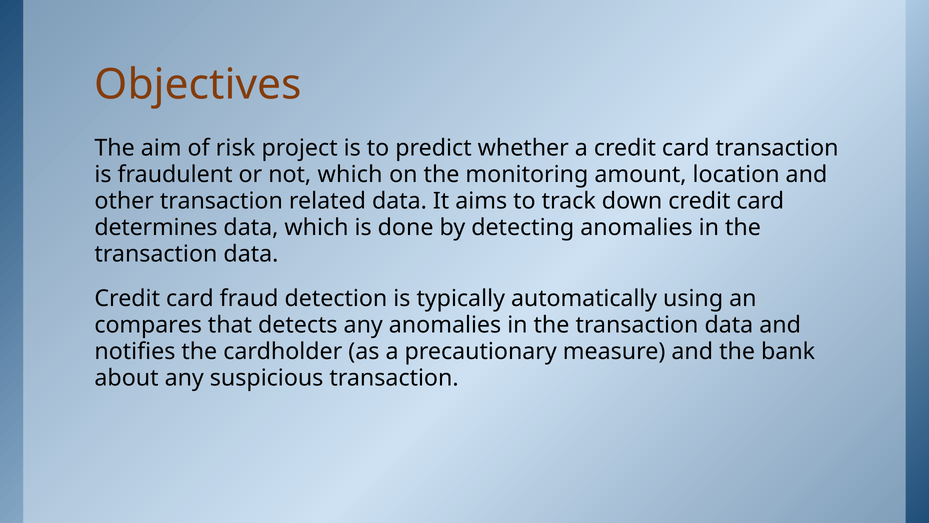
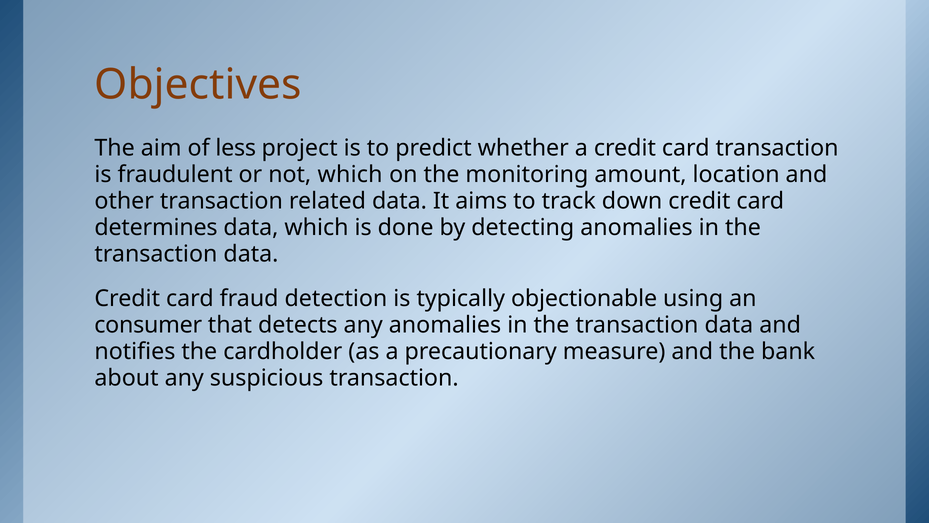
risk: risk -> less
automatically: automatically -> objectionable
compares: compares -> consumer
